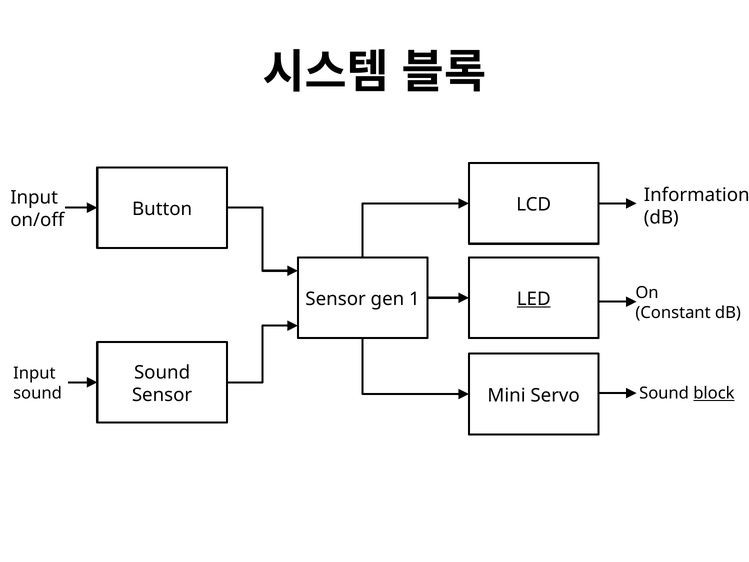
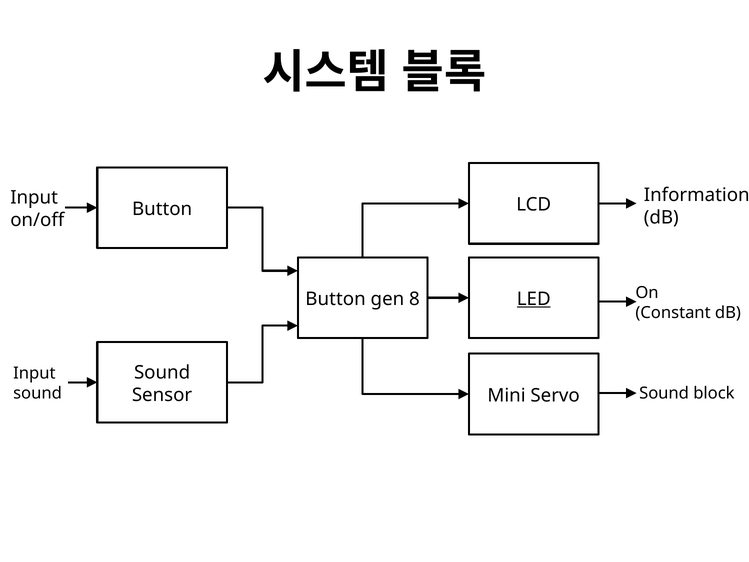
Sensor at (336, 299): Sensor -> Button
1: 1 -> 8
block underline: present -> none
